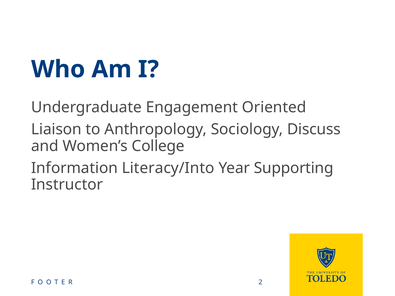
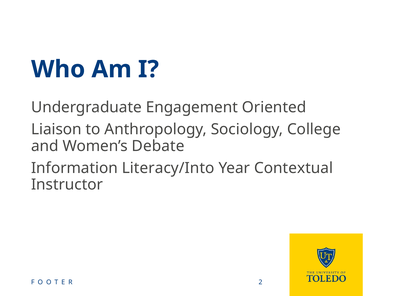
Discuss: Discuss -> College
College: College -> Debate
Supporting: Supporting -> Contextual
